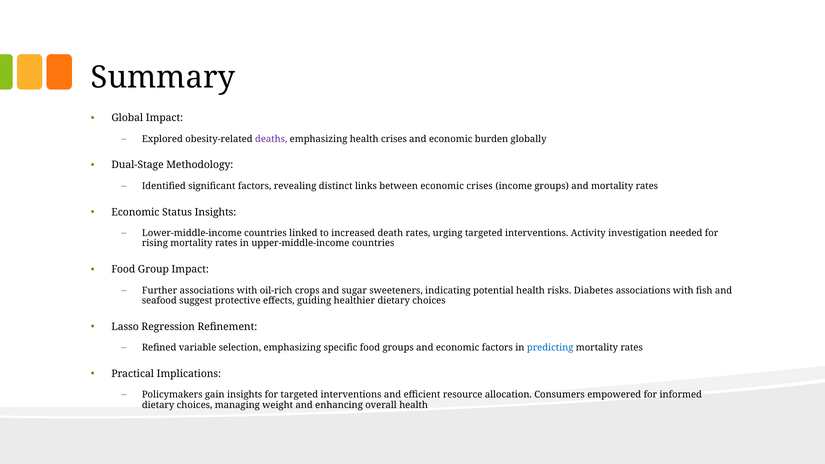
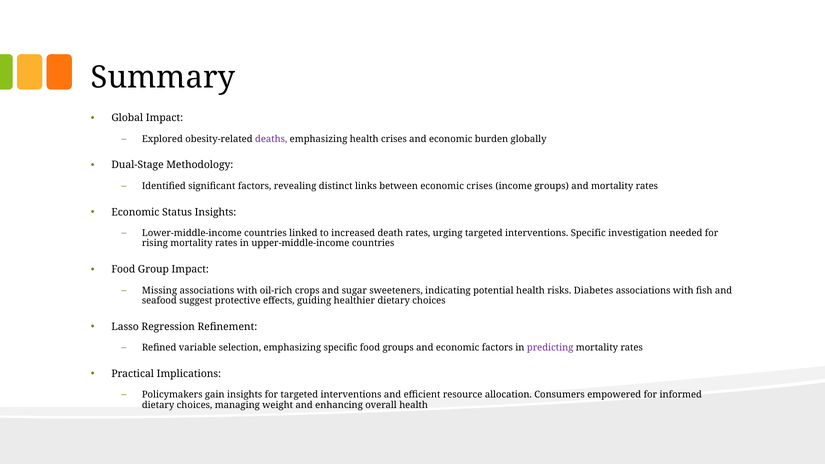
interventions Activity: Activity -> Specific
Further: Further -> Missing
predicting colour: blue -> purple
